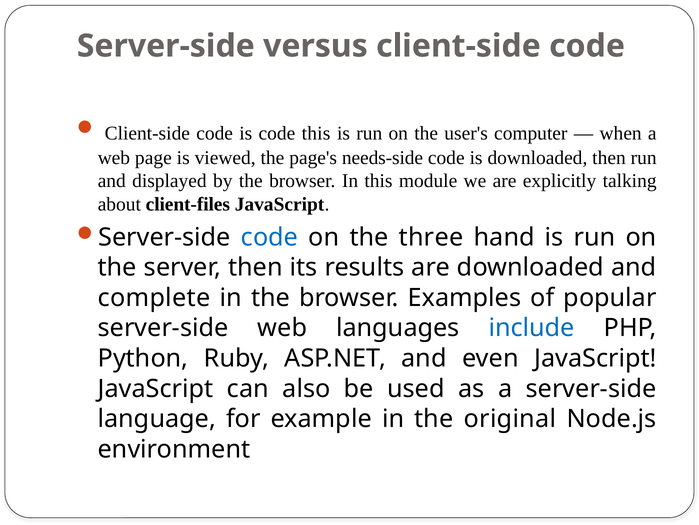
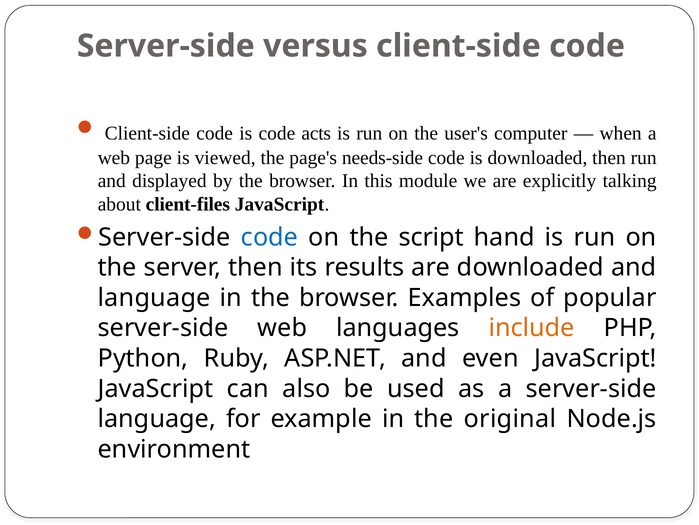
code this: this -> acts
three: three -> script
complete at (154, 297): complete -> language
include colour: blue -> orange
